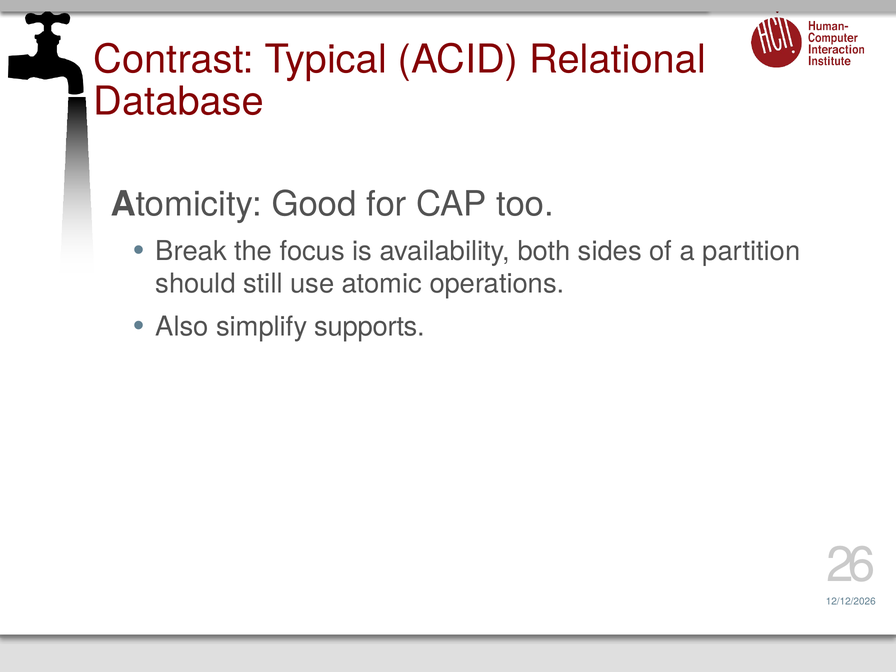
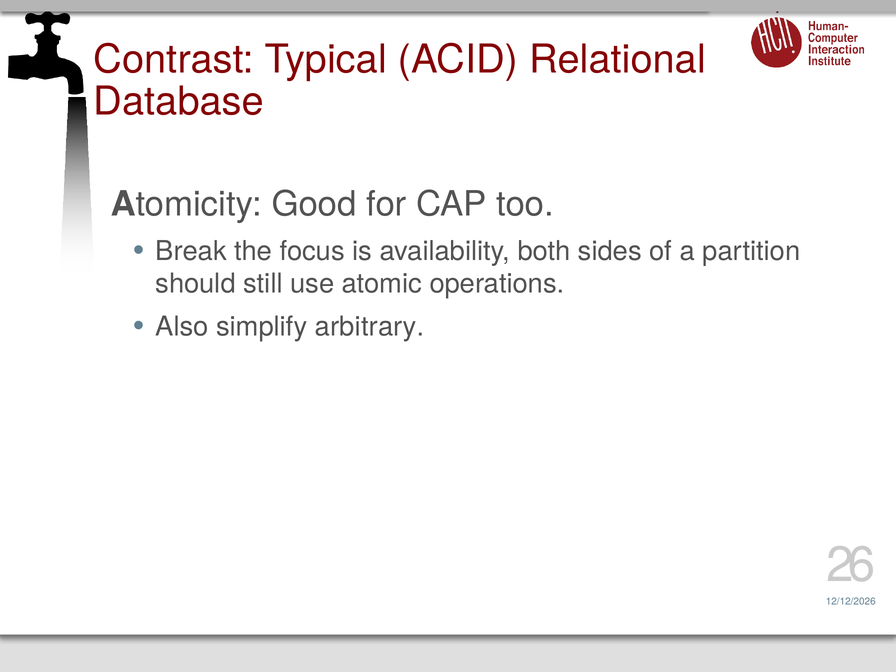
supports: supports -> arbitrary
